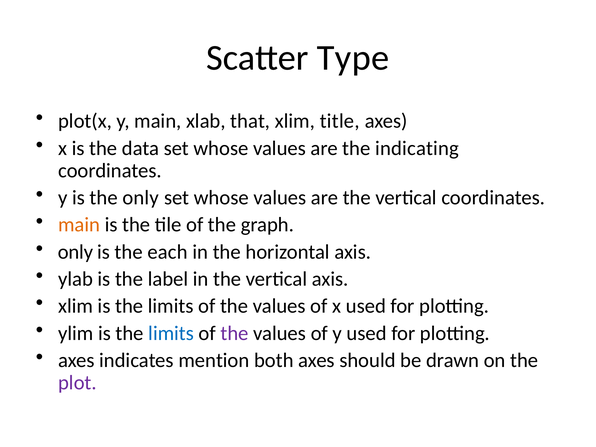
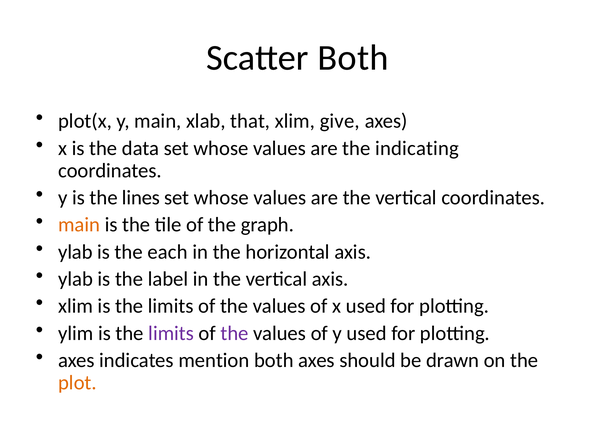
Scatter Type: Type -> Both
title: title -> give
the only: only -> lines
only at (75, 252): only -> ylab
limits at (171, 333) colour: blue -> purple
plot colour: purple -> orange
